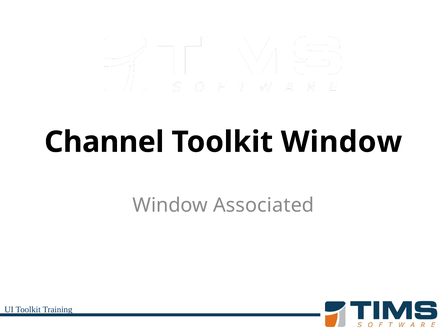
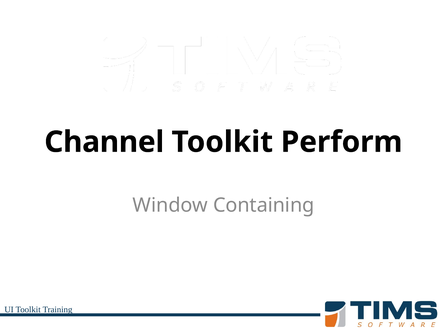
Toolkit Window: Window -> Perform
Associated: Associated -> Containing
